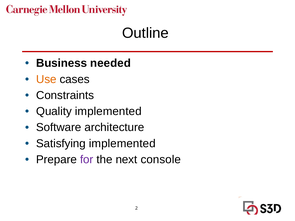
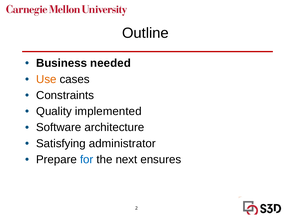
Satisfying implemented: implemented -> administrator
for colour: purple -> blue
console: console -> ensures
